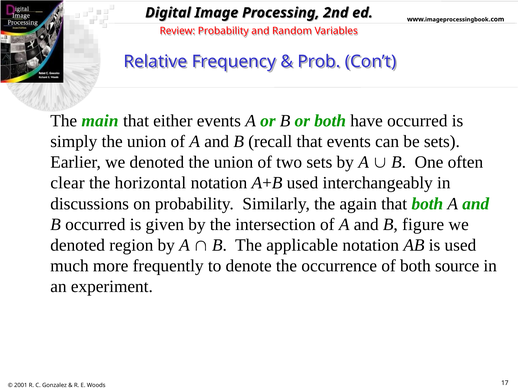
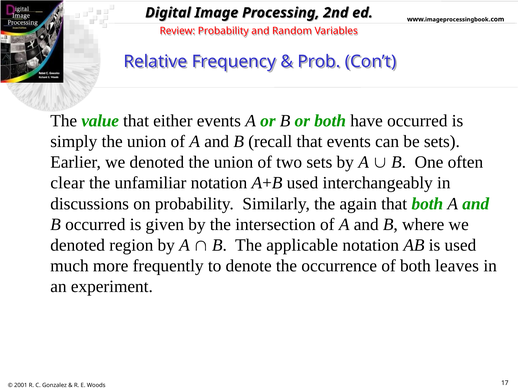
main: main -> value
horizontal: horizontal -> unfamiliar
figure: figure -> where
source: source -> leaves
